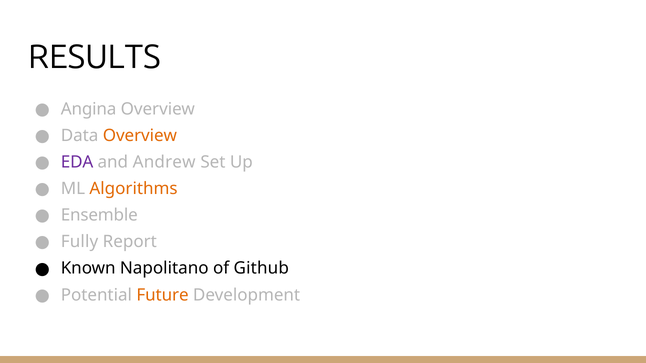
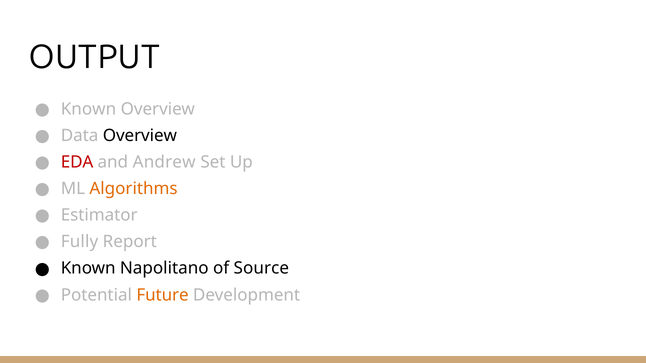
RESULTS: RESULTS -> OUTPUT
Angina at (89, 109): Angina -> Known
Overview at (140, 136) colour: orange -> black
EDA colour: purple -> red
Ensemble: Ensemble -> Estimator
Github: Github -> Source
